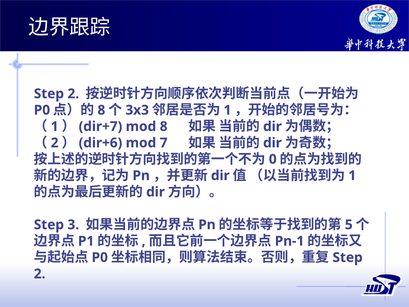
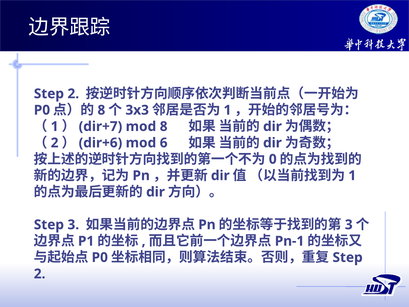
7: 7 -> 6
5 at (349, 225): 5 -> 3
